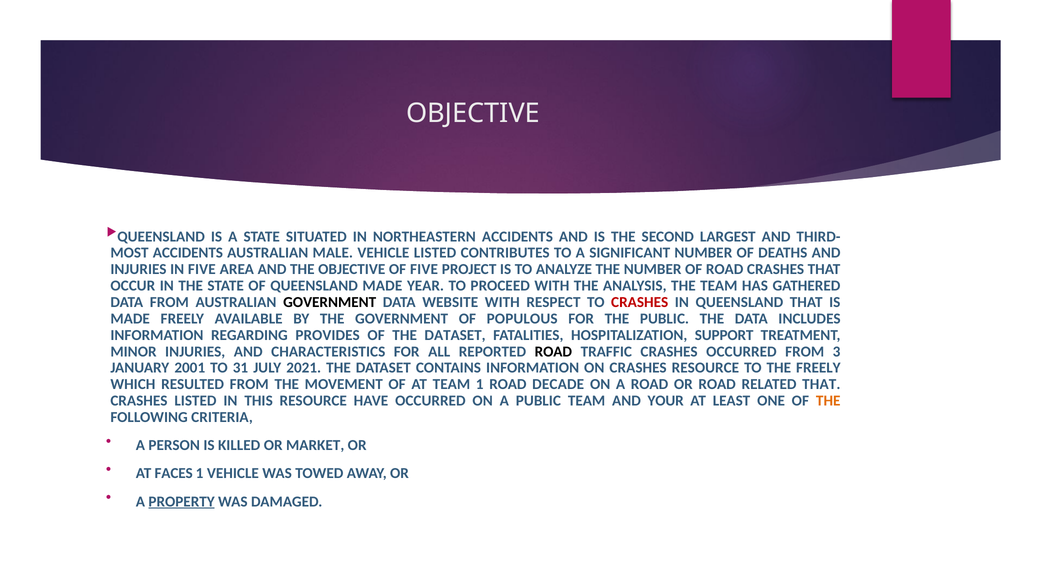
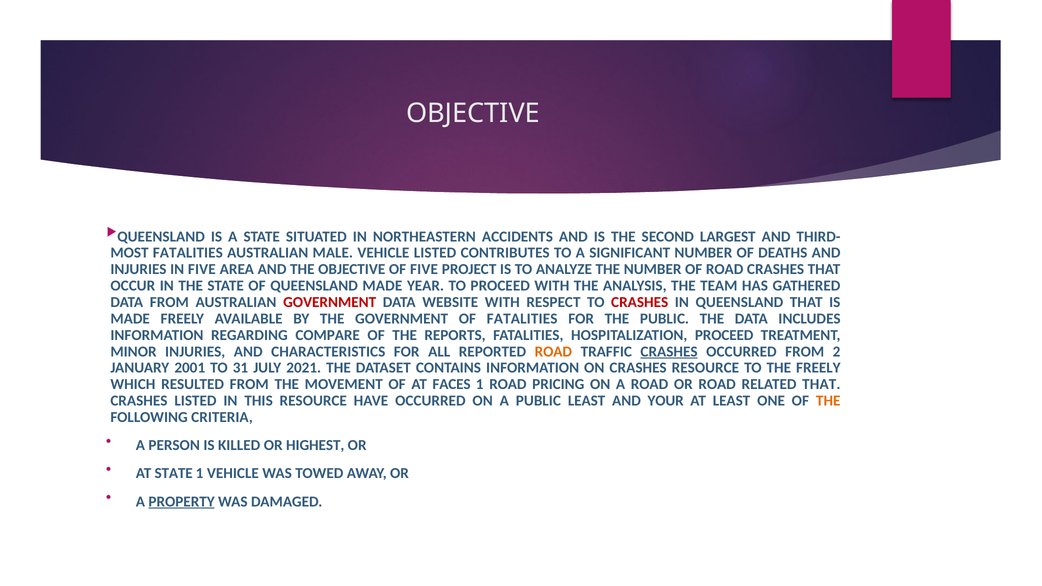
ACCIDENTS at (188, 253): ACCIDENTS -> FATALITIES
GOVERNMENT at (330, 302) colour: black -> red
OF POPULOUS: POPULOUS -> FATALITIES
PROVIDES: PROVIDES -> COMPARE
OF THE DATASET: DATASET -> REPORTS
HOSPITALIZATION SUPPORT: SUPPORT -> PROCEED
ROAD at (553, 352) colour: black -> orange
CRASHES at (669, 352) underline: none -> present
3: 3 -> 2
AT TEAM: TEAM -> FACES
DECADE: DECADE -> PRICING
PUBLIC TEAM: TEAM -> LEAST
MARKET: MARKET -> HIGHEST
AT FACES: FACES -> STATE
